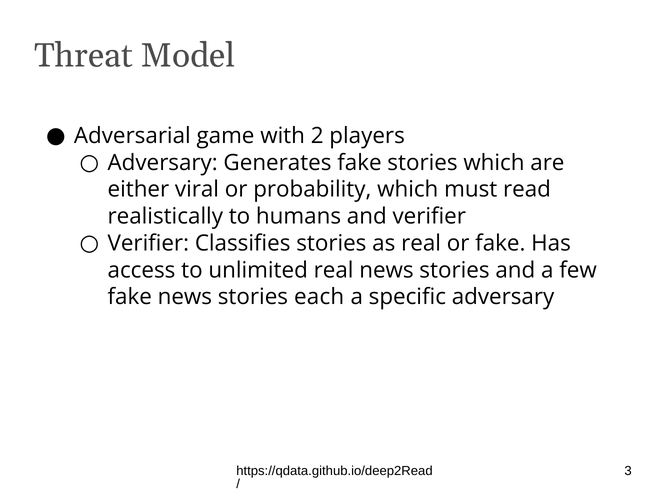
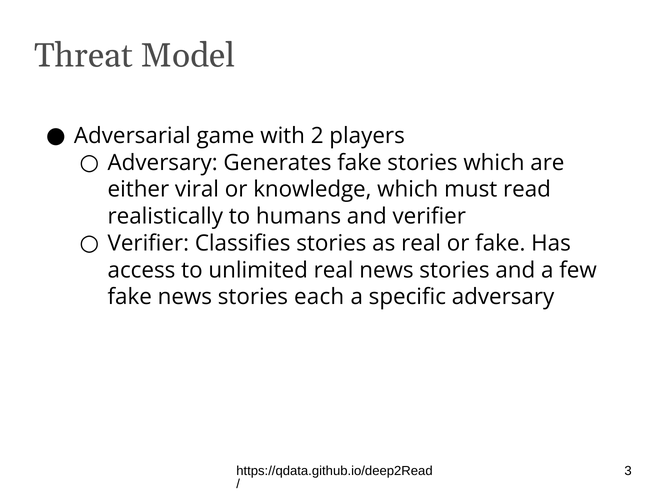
probability: probability -> knowledge
